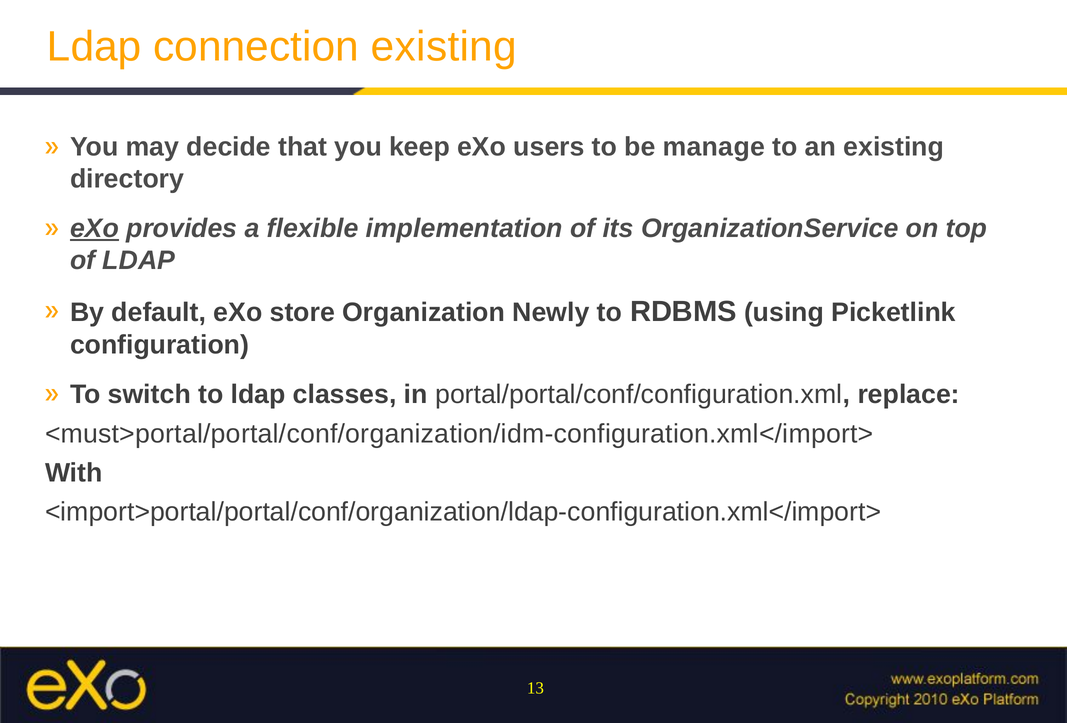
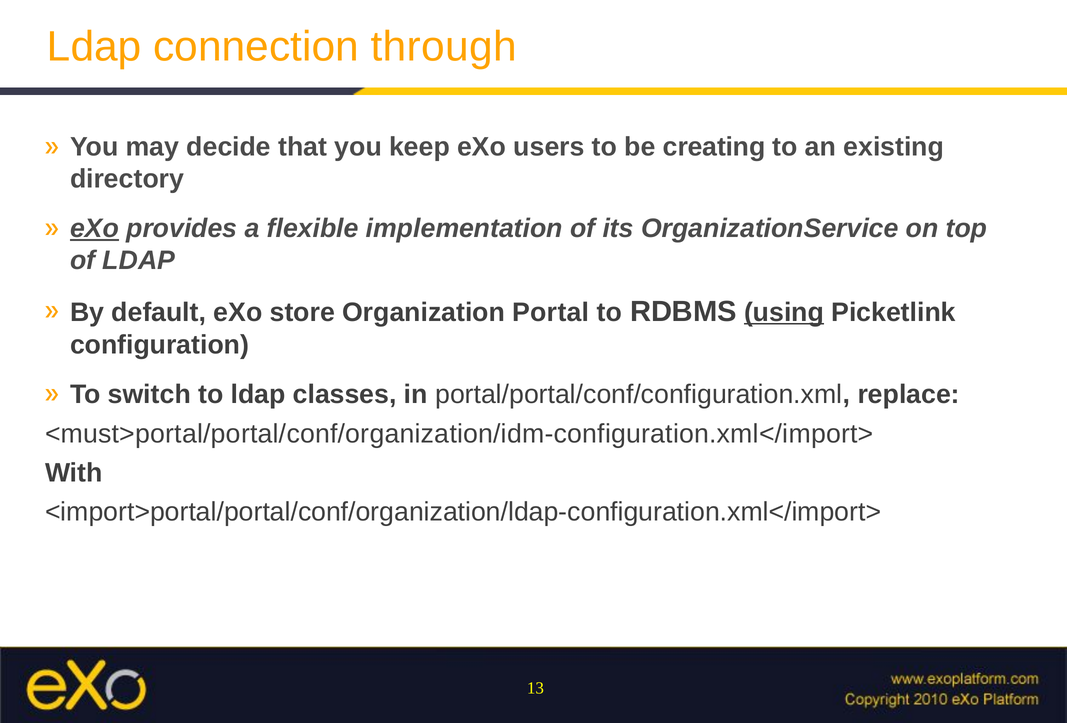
connection existing: existing -> through
manage: manage -> creating
Newly: Newly -> Portal
using underline: none -> present
